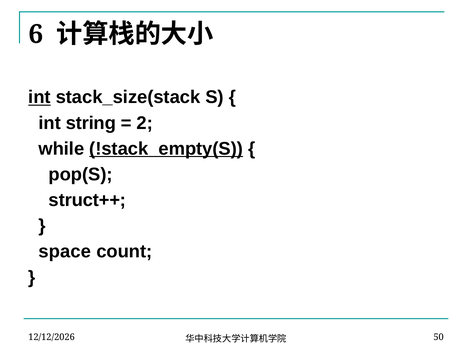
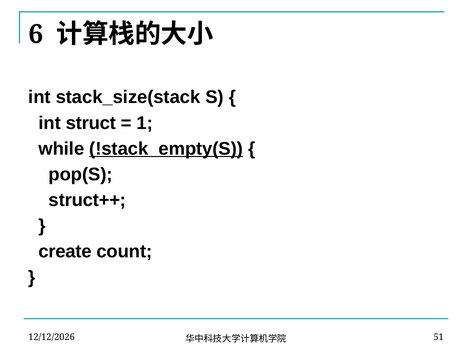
int at (40, 97) underline: present -> none
string: string -> struct
2: 2 -> 1
space: space -> create
50: 50 -> 51
